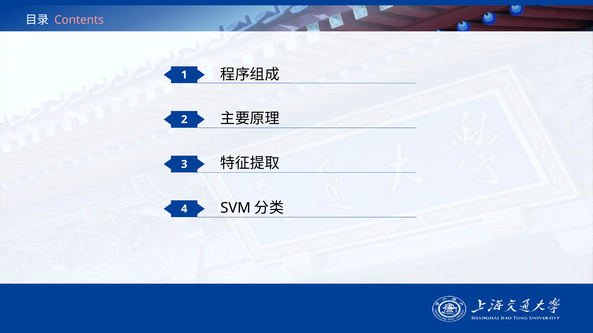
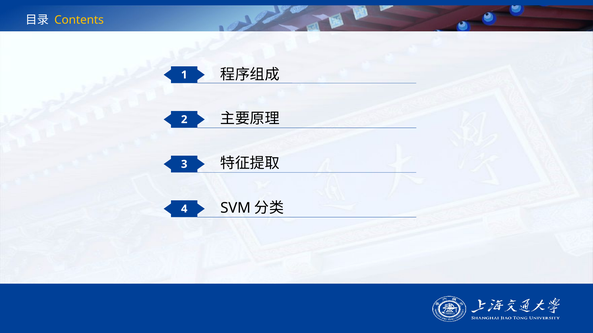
Contents colour: pink -> yellow
